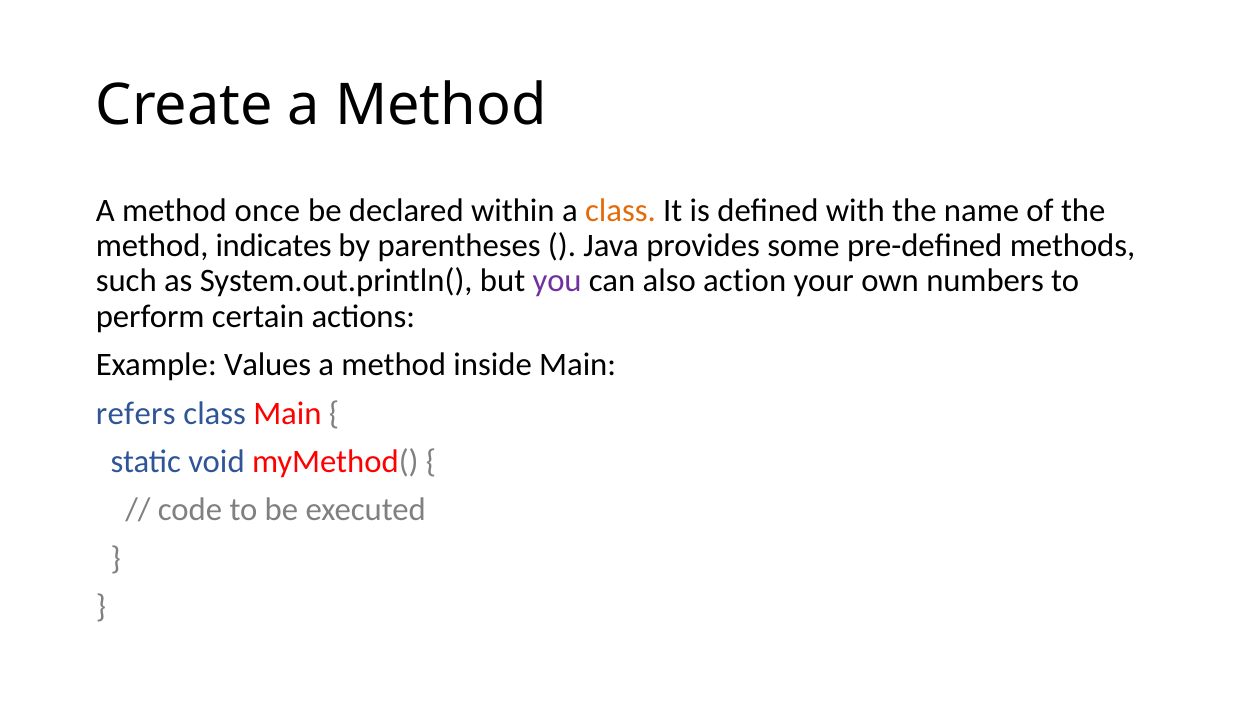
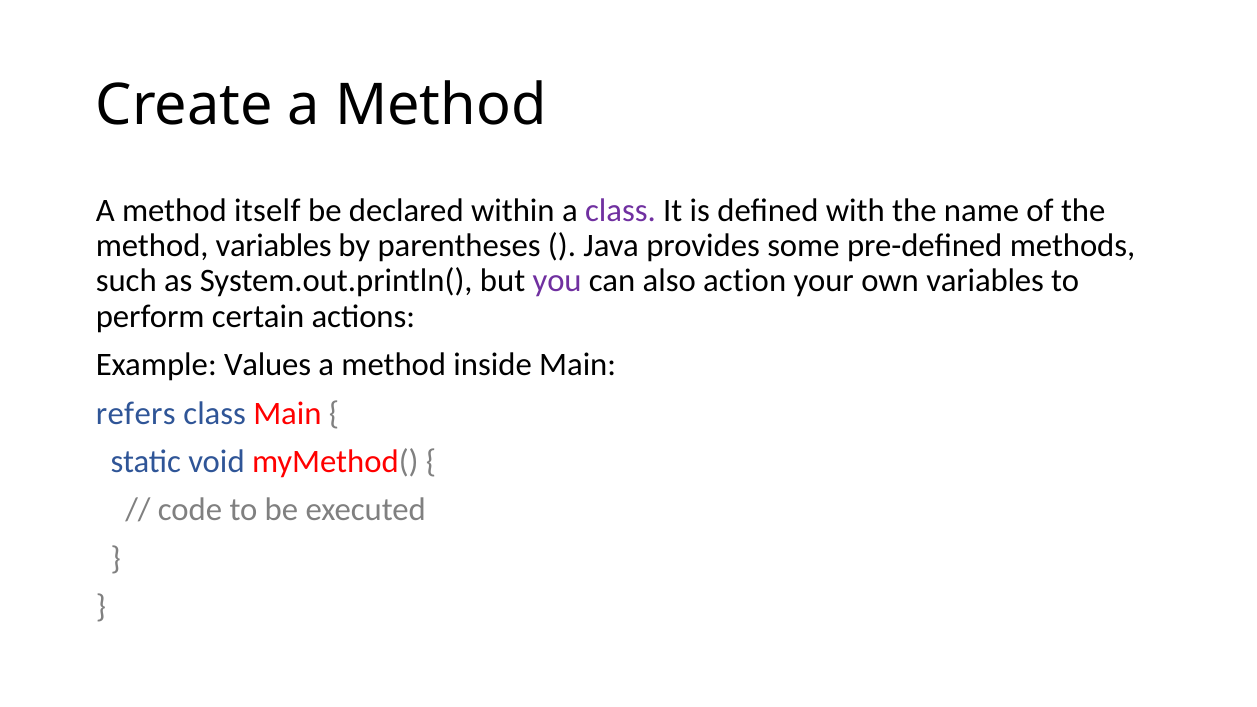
once: once -> itself
class at (620, 210) colour: orange -> purple
method indicates: indicates -> variables
own numbers: numbers -> variables
